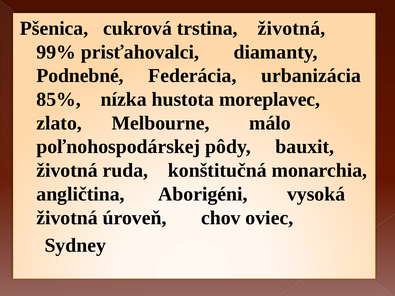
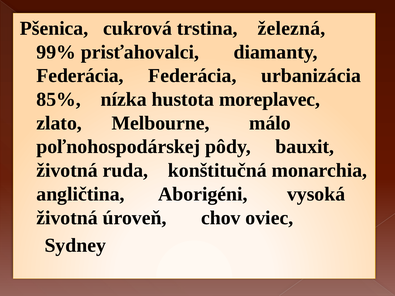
trstina životná: životná -> železná
Podnebné at (80, 76): Podnebné -> Federácia
